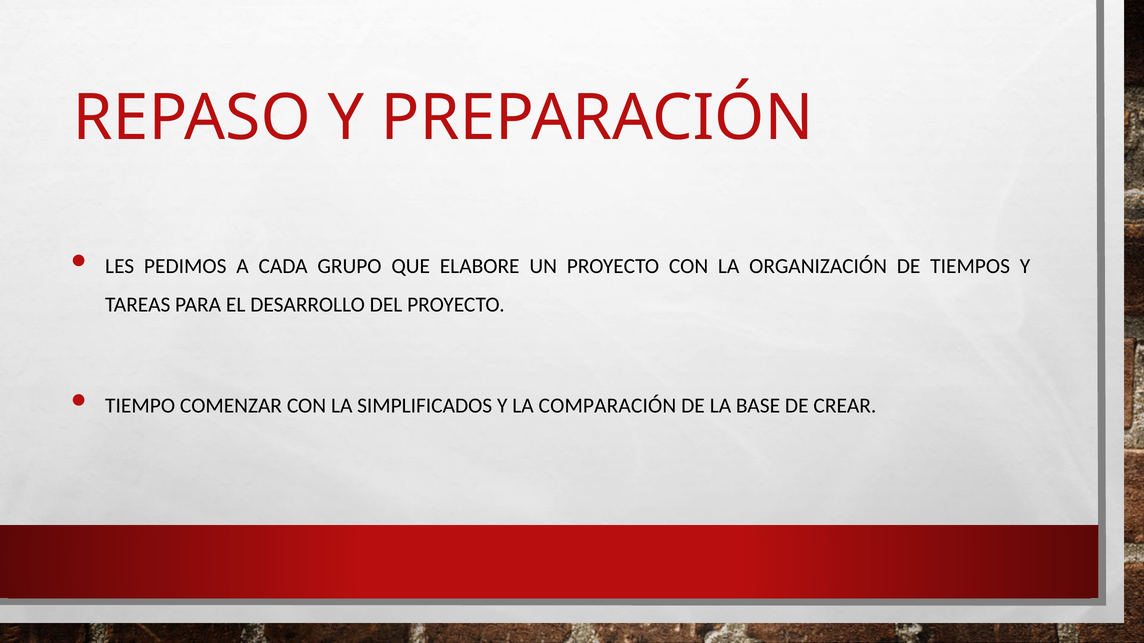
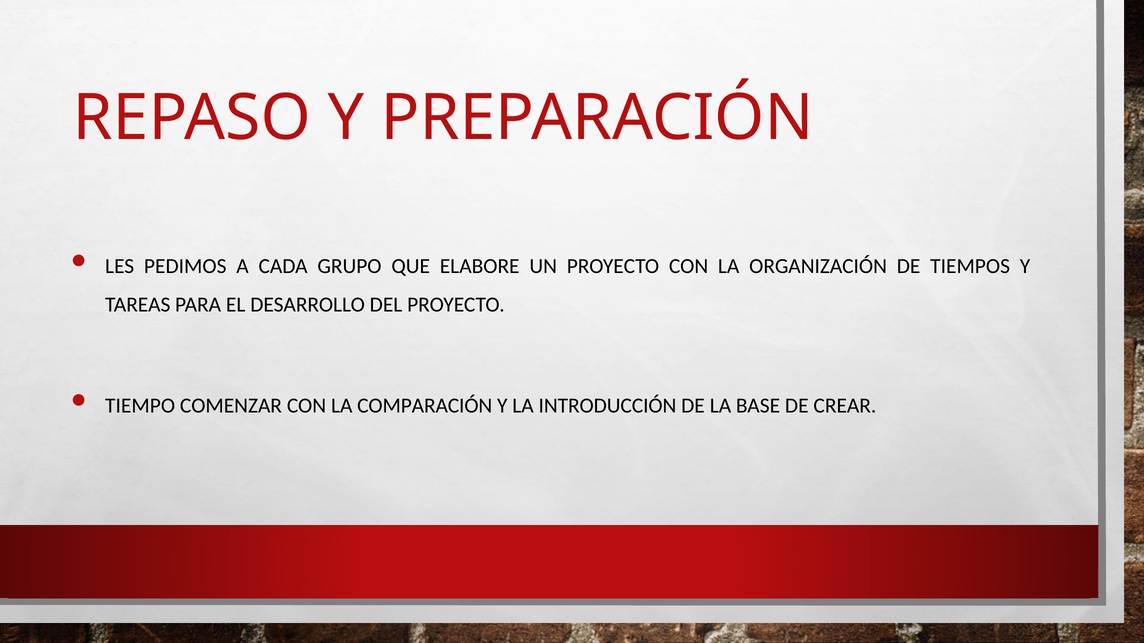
SIMPLIFICADOS: SIMPLIFICADOS -> COMPARACIÓN
COMPARACIÓN: COMPARACIÓN -> INTRODUCCIÓN
